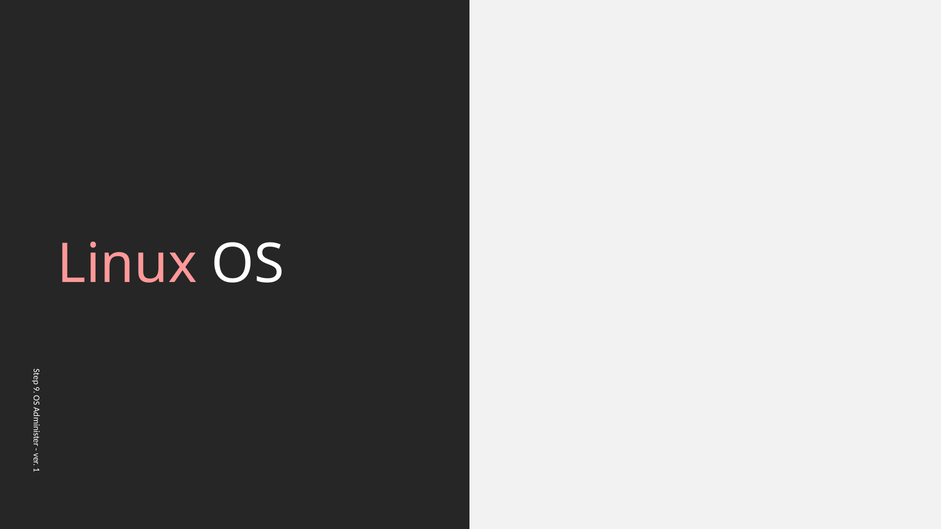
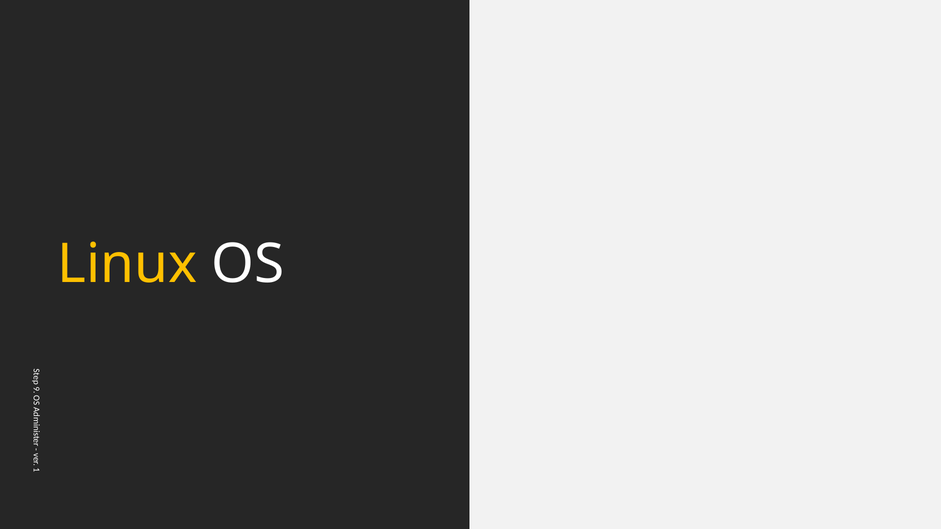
Linux colour: pink -> yellow
